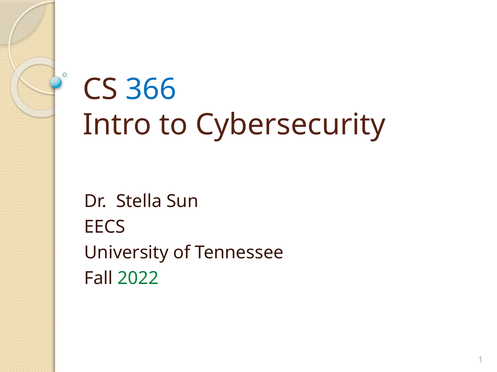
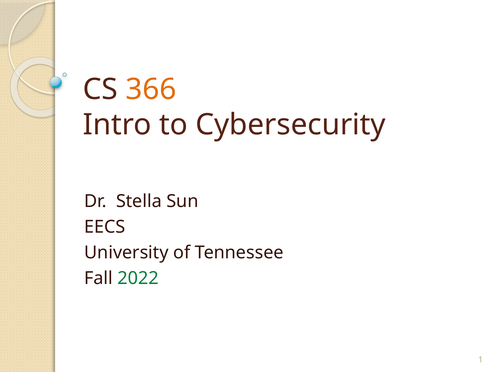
366 colour: blue -> orange
